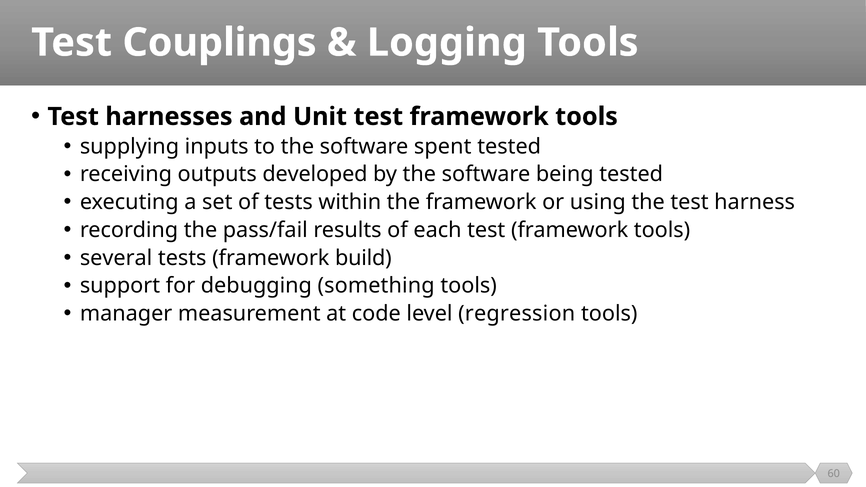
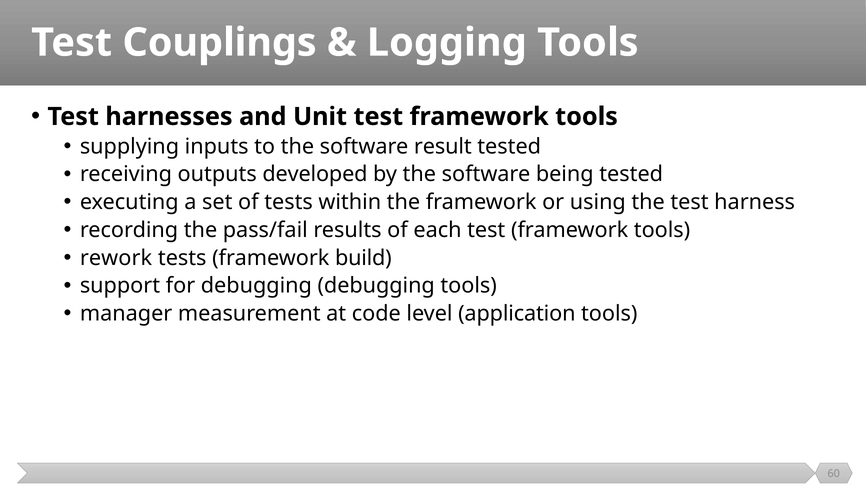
spent: spent -> result
several: several -> rework
debugging something: something -> debugging
regression: regression -> application
